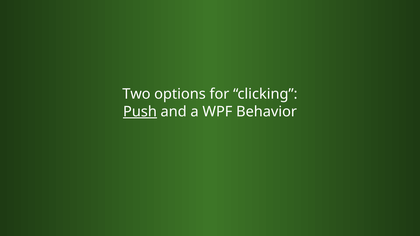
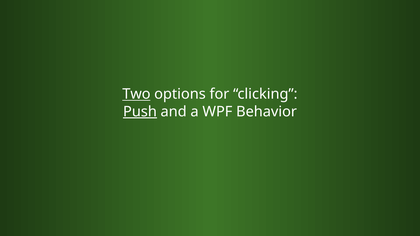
Two underline: none -> present
